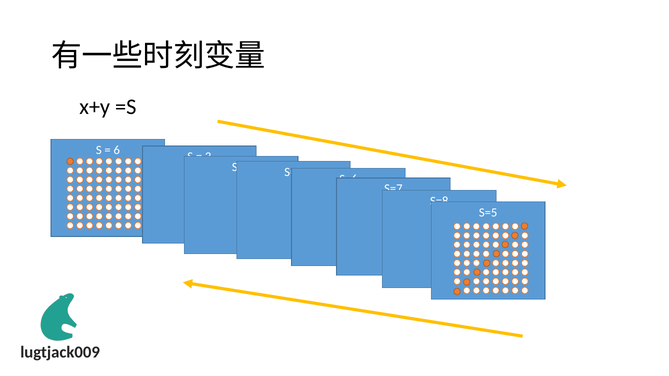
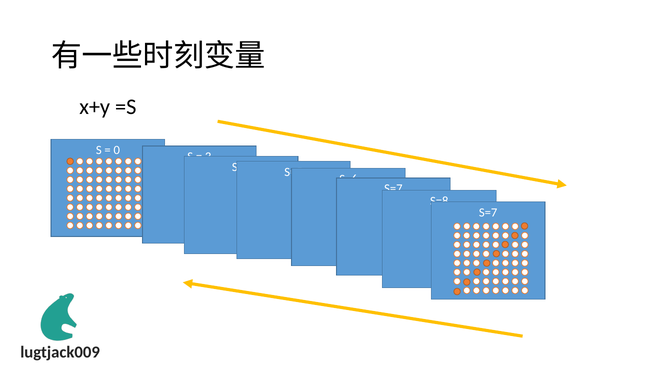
6: 6 -> 0
S=5 at (488, 213): S=5 -> S=7
